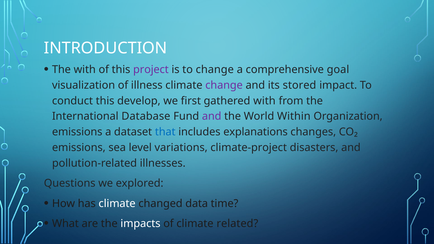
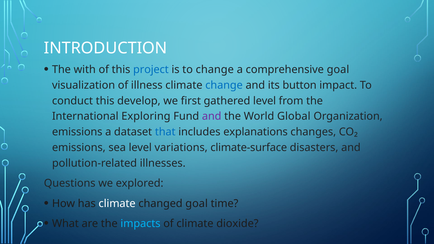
project colour: purple -> blue
change at (224, 85) colour: purple -> blue
stored: stored -> button
gathered with: with -> level
Database: Database -> Exploring
Within: Within -> Global
climate-project: climate-project -> climate-surface
changed data: data -> goal
impacts colour: white -> light blue
related: related -> dioxide
